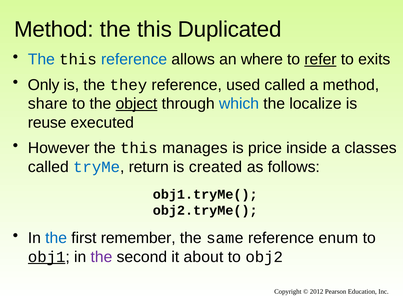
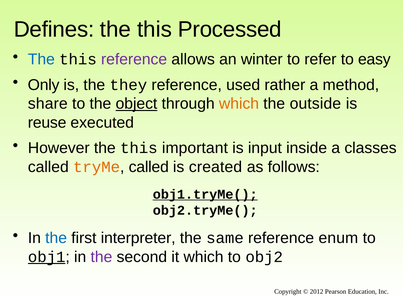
Method at (54, 29): Method -> Defines
Duplicated: Duplicated -> Processed
reference at (134, 60) colour: blue -> purple
where: where -> winter
refer underline: present -> none
exits: exits -> easy
used called: called -> rather
which at (239, 104) colour: blue -> orange
localize: localize -> outside
manages: manages -> important
price: price -> input
tryMe colour: blue -> orange
return at (149, 167): return -> called
obj1.tryMe( underline: none -> present
remember: remember -> interpreter
it about: about -> which
